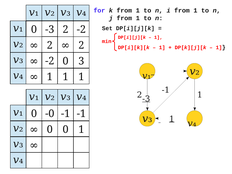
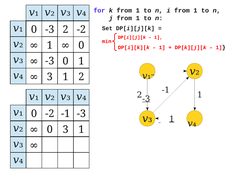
2 at (50, 45): 2 -> 1
2 at (81, 45): 2 -> 0
-2 at (50, 61): -2 -> -3
0 3: 3 -> 1
1 at (50, 77): 1 -> 3
1 at (81, 77): 1 -> 2
0 -0: -0 -> -2
-1 -1: -1 -> -3
0 0: 0 -> 3
